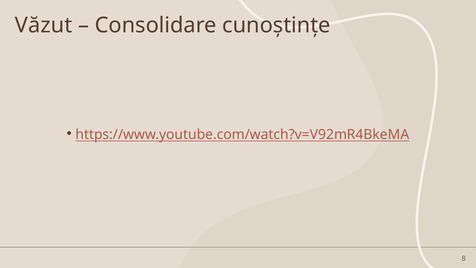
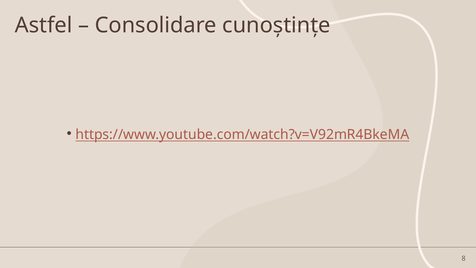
Văzut: Văzut -> Astfel
